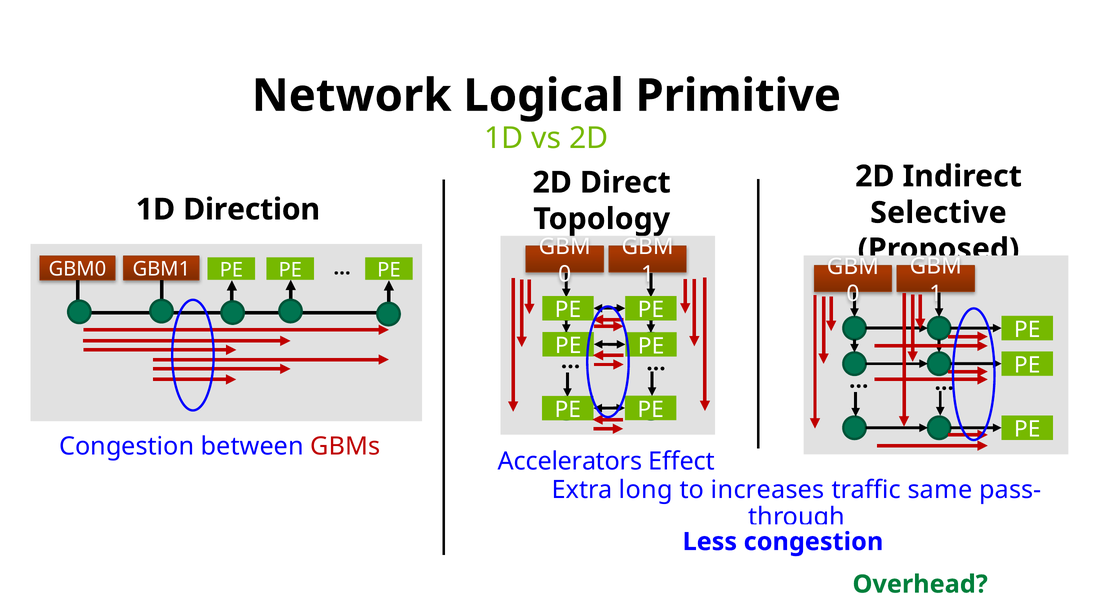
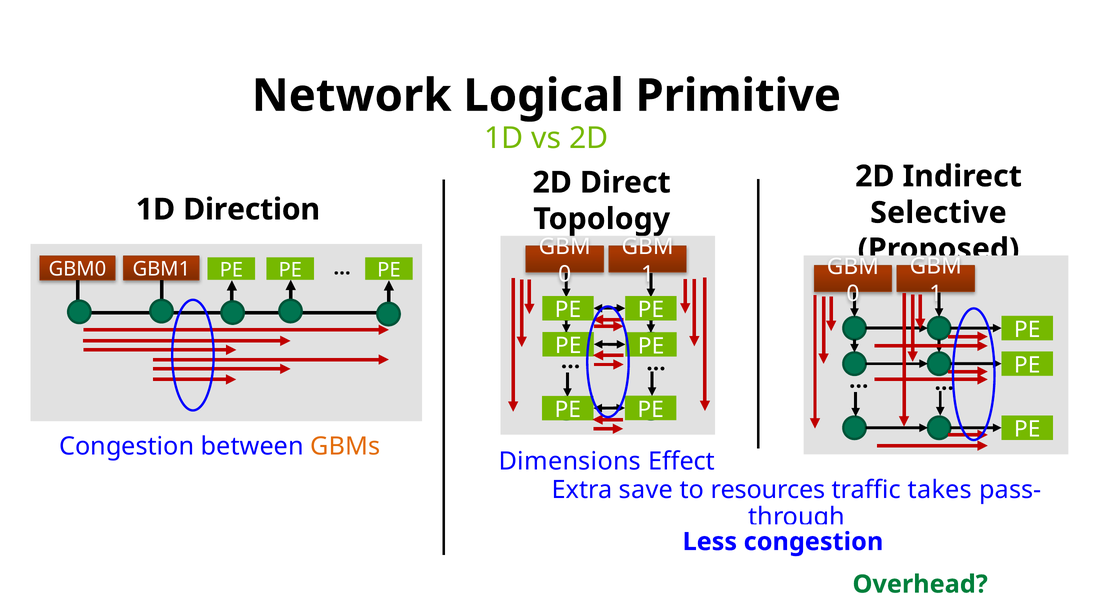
GBMs colour: red -> orange
Accelerators: Accelerators -> Dimensions
long: long -> save
increases: increases -> resources
same: same -> takes
